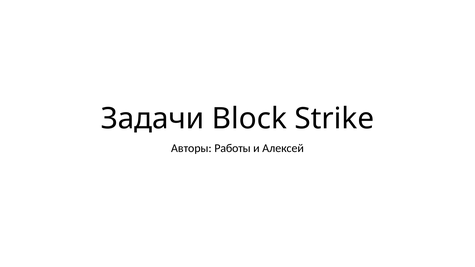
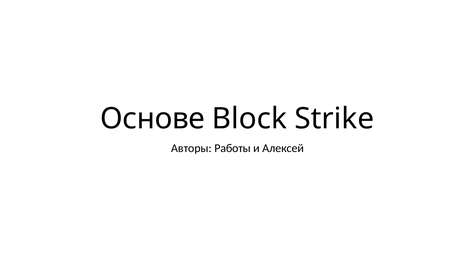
Задачи: Задачи -> Основе
